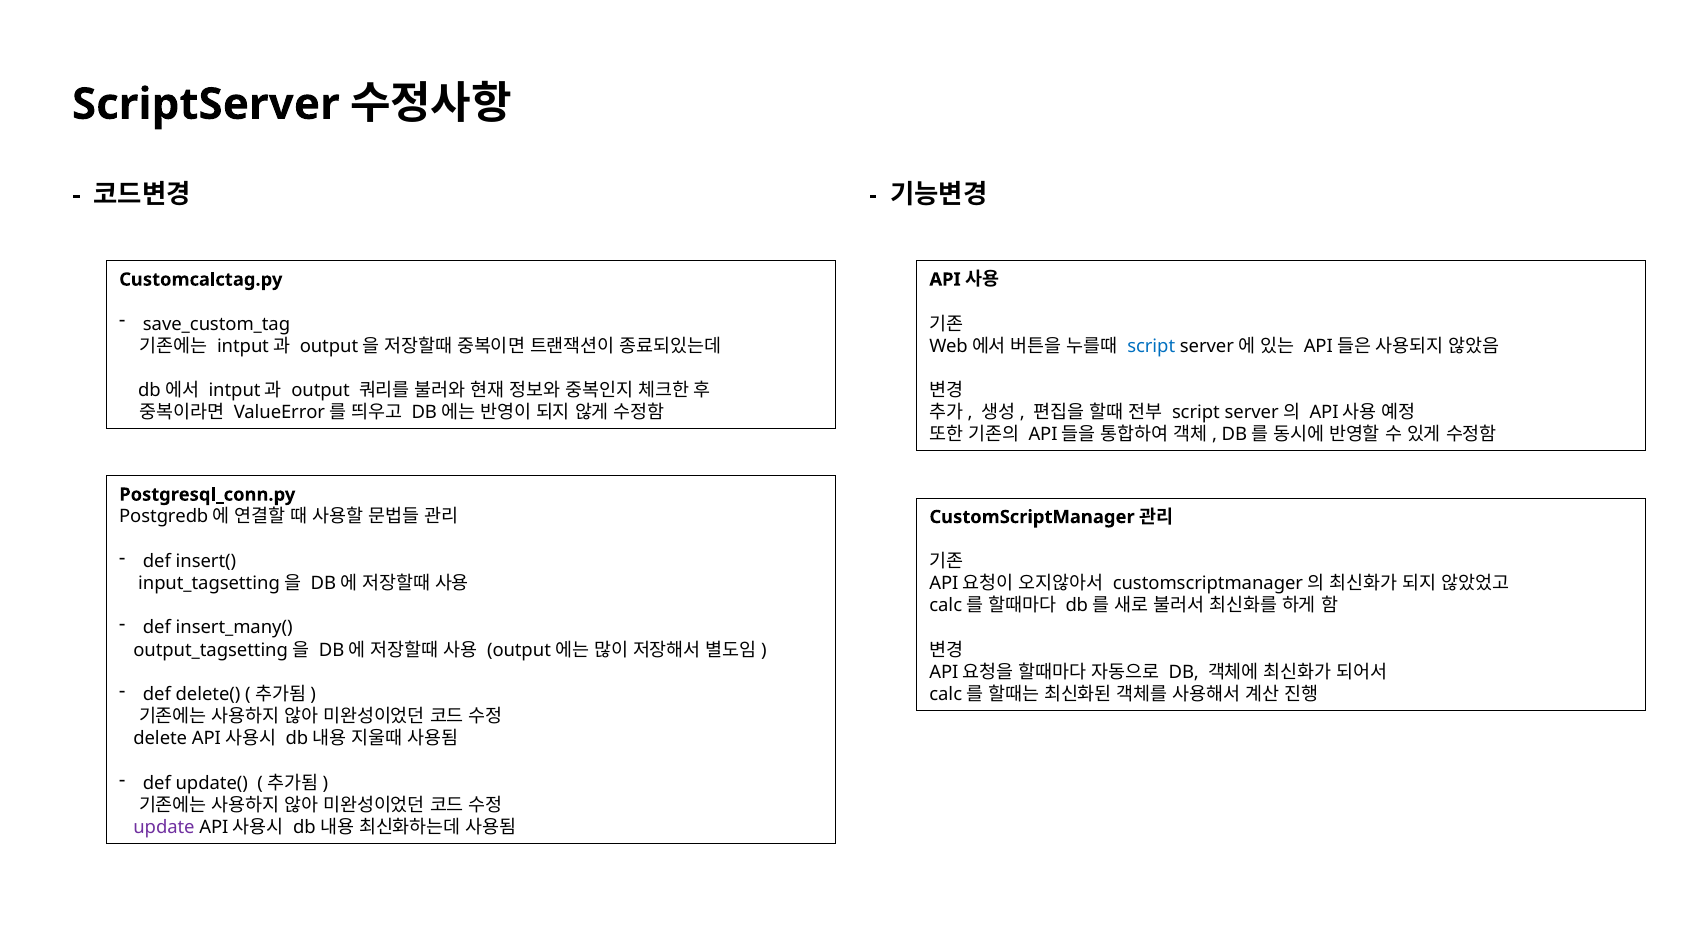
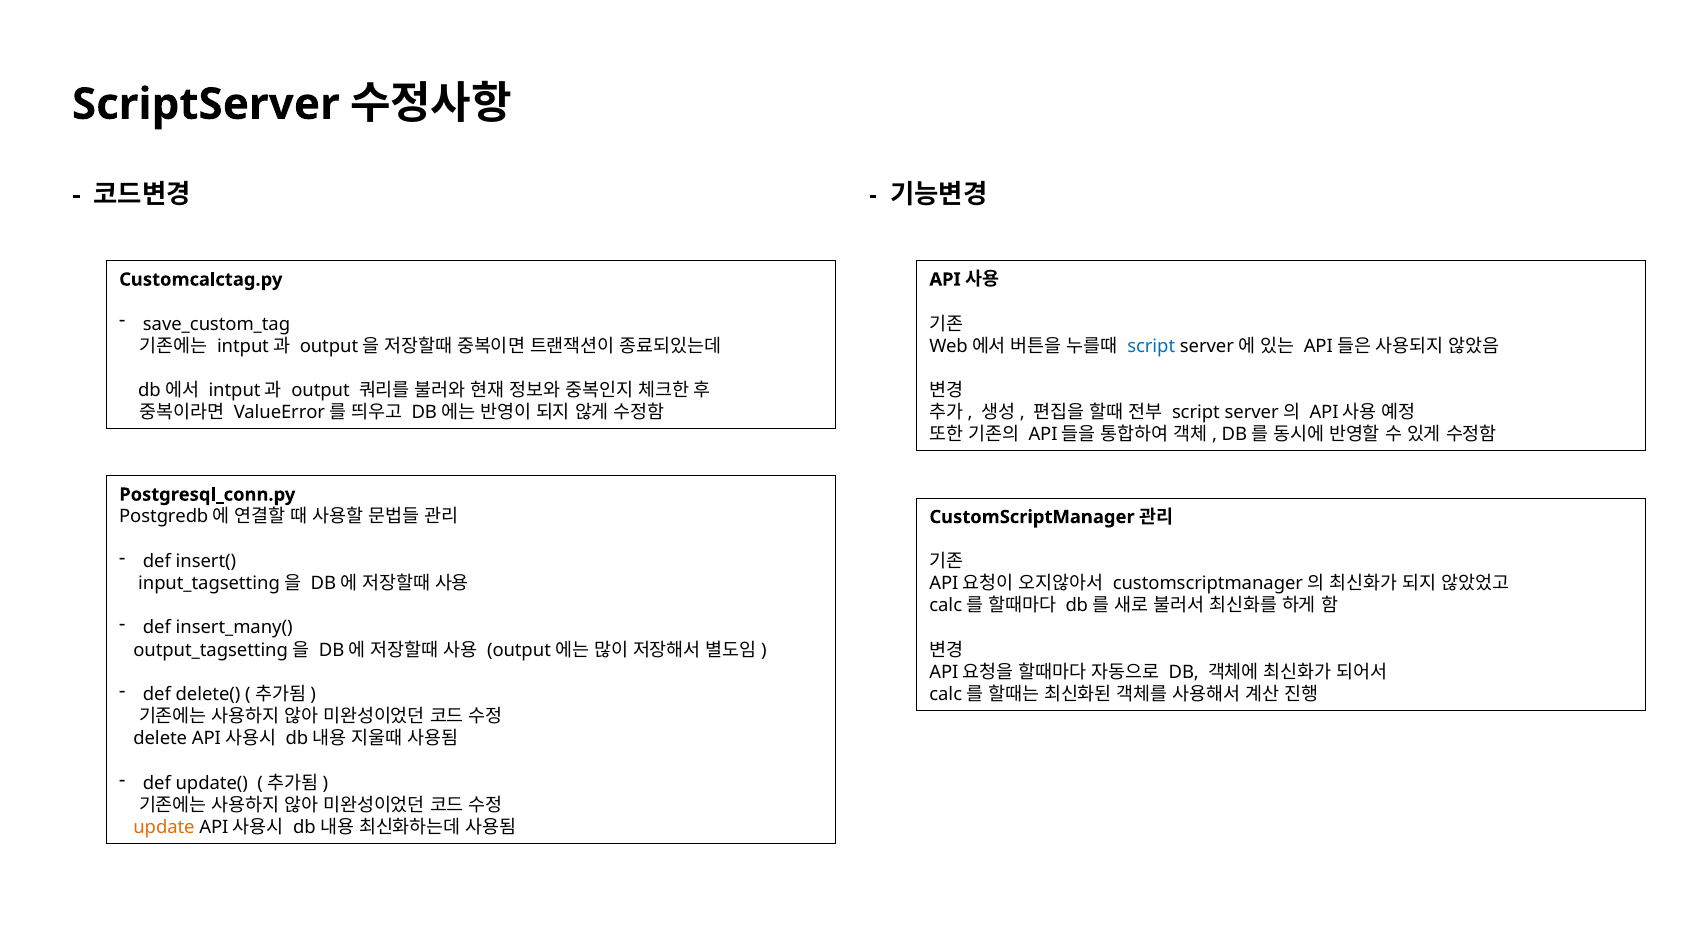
update colour: purple -> orange
